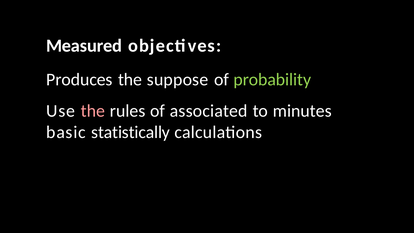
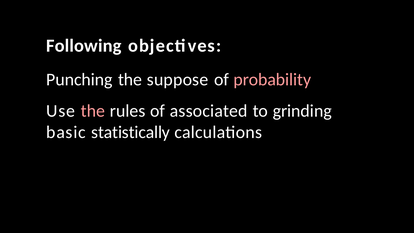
Measured: Measured -> Following
Produces: Produces -> Punching
probability colour: light green -> pink
minutes: minutes -> grinding
